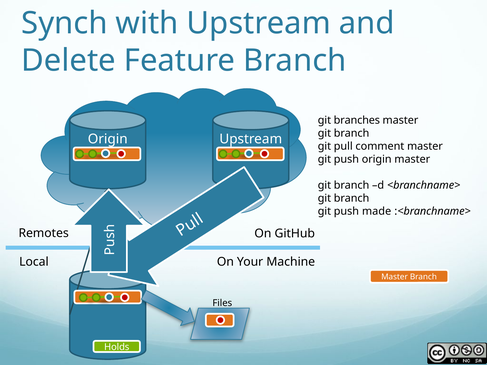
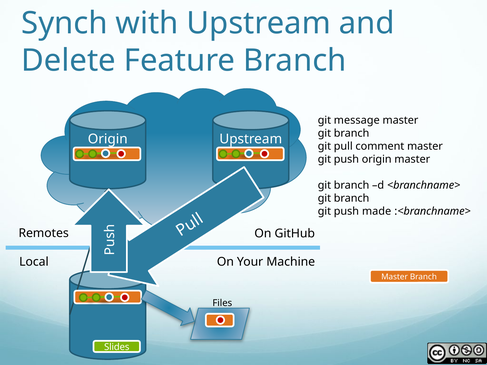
branches: branches -> message
Holds: Holds -> Slides
